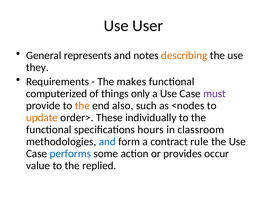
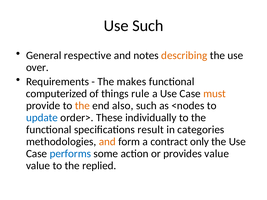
Use User: User -> Such
represents: represents -> respective
they: they -> over
only: only -> rule
must colour: purple -> orange
update colour: orange -> blue
hours: hours -> result
classroom: classroom -> categories
and at (107, 142) colour: blue -> orange
rule: rule -> only
provides occur: occur -> value
